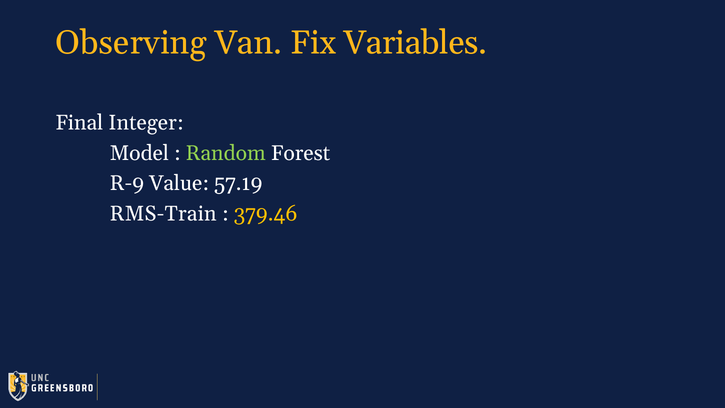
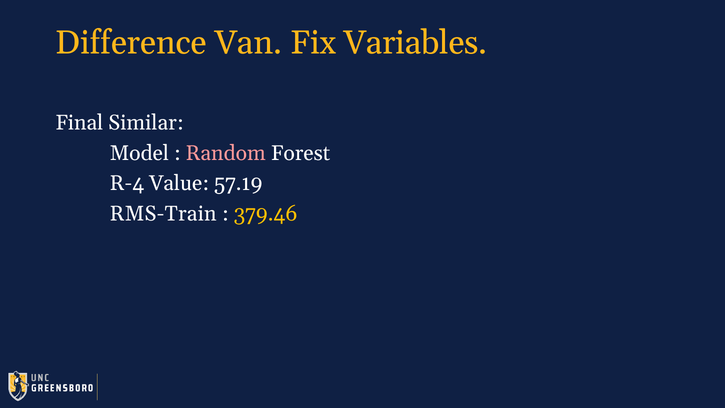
Observing: Observing -> Difference
Integer: Integer -> Similar
Random colour: light green -> pink
R-9: R-9 -> R-4
